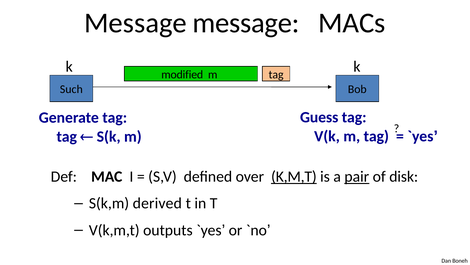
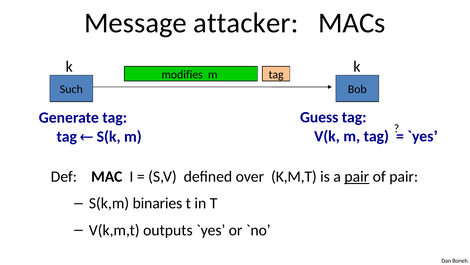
Message message: message -> attacker
modified: modified -> modifies
K,M,T underline: present -> none
of disk: disk -> pair
derived: derived -> binaries
